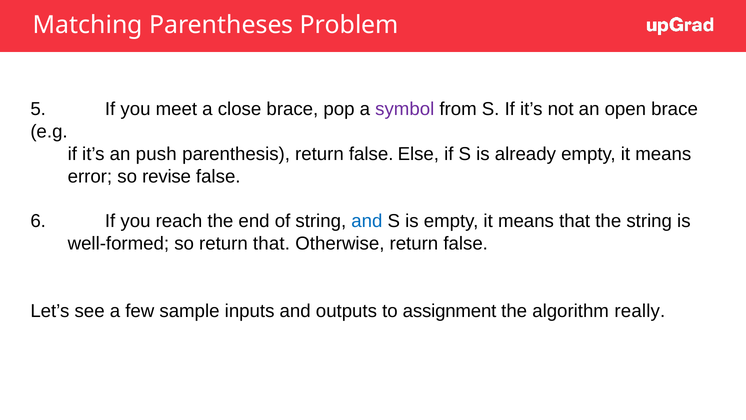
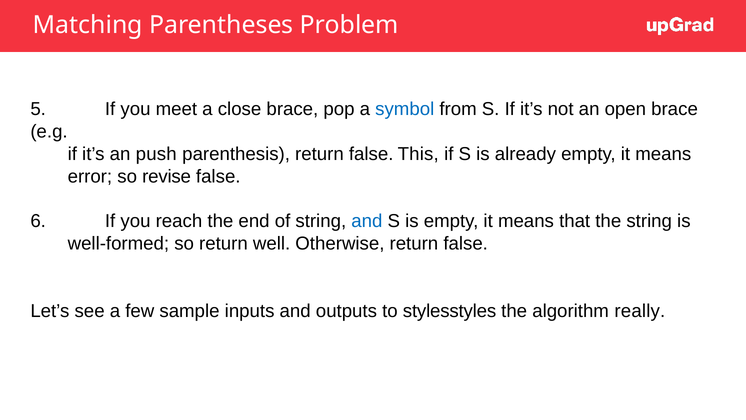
symbol colour: purple -> blue
Else: Else -> This
return that: that -> well
assignment: assignment -> stylesstyles
